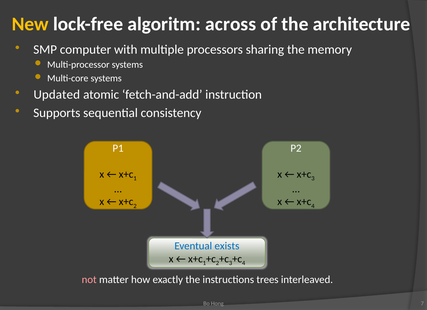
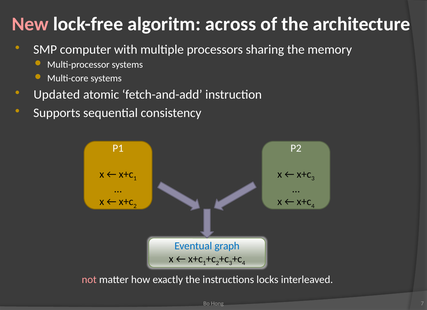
New colour: yellow -> pink
exists: exists -> graph
trees: trees -> locks
